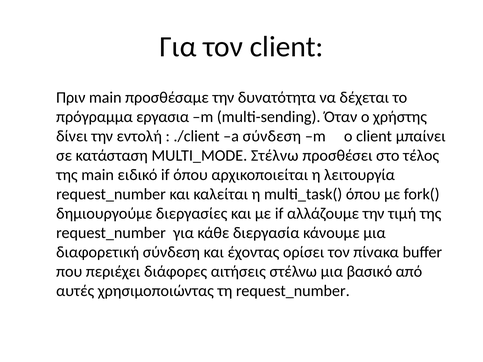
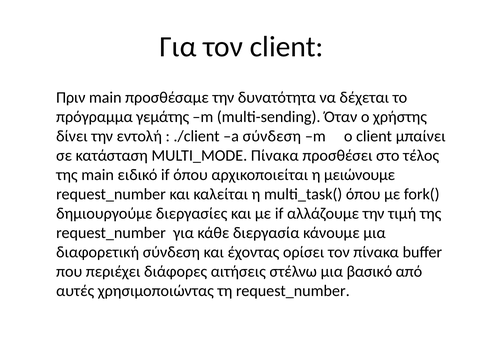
εργασια: εργασια -> γεμάτης
MULTI_MODE Στέλνω: Στέλνω -> Πίνακα
λειτουργία: λειτουργία -> μειώνουμε
